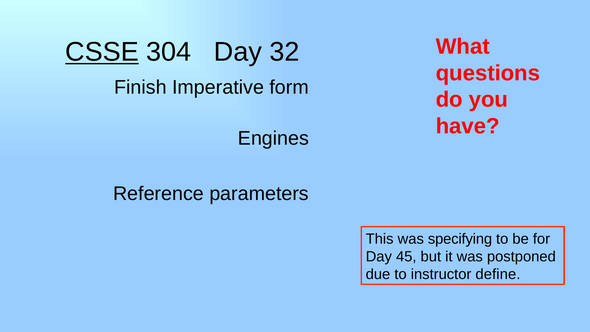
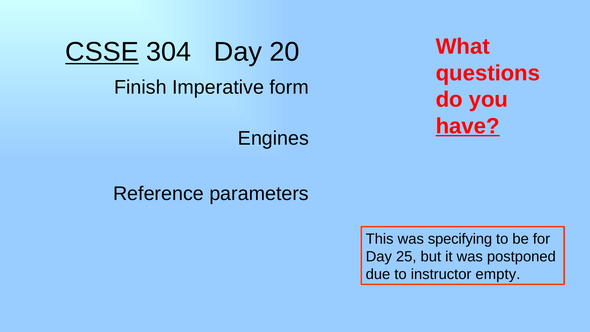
32: 32 -> 20
have underline: none -> present
45: 45 -> 25
define: define -> empty
